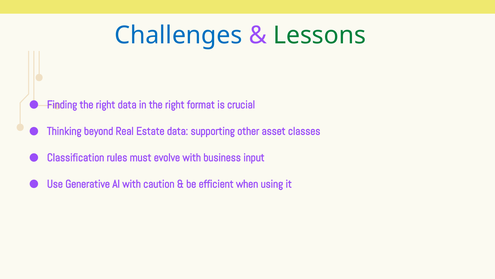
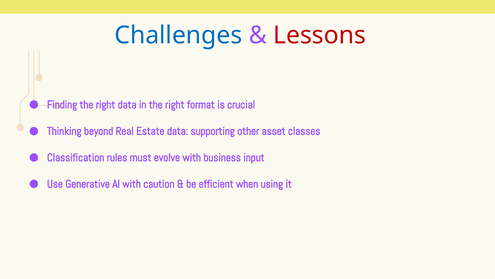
Lessons colour: green -> red
